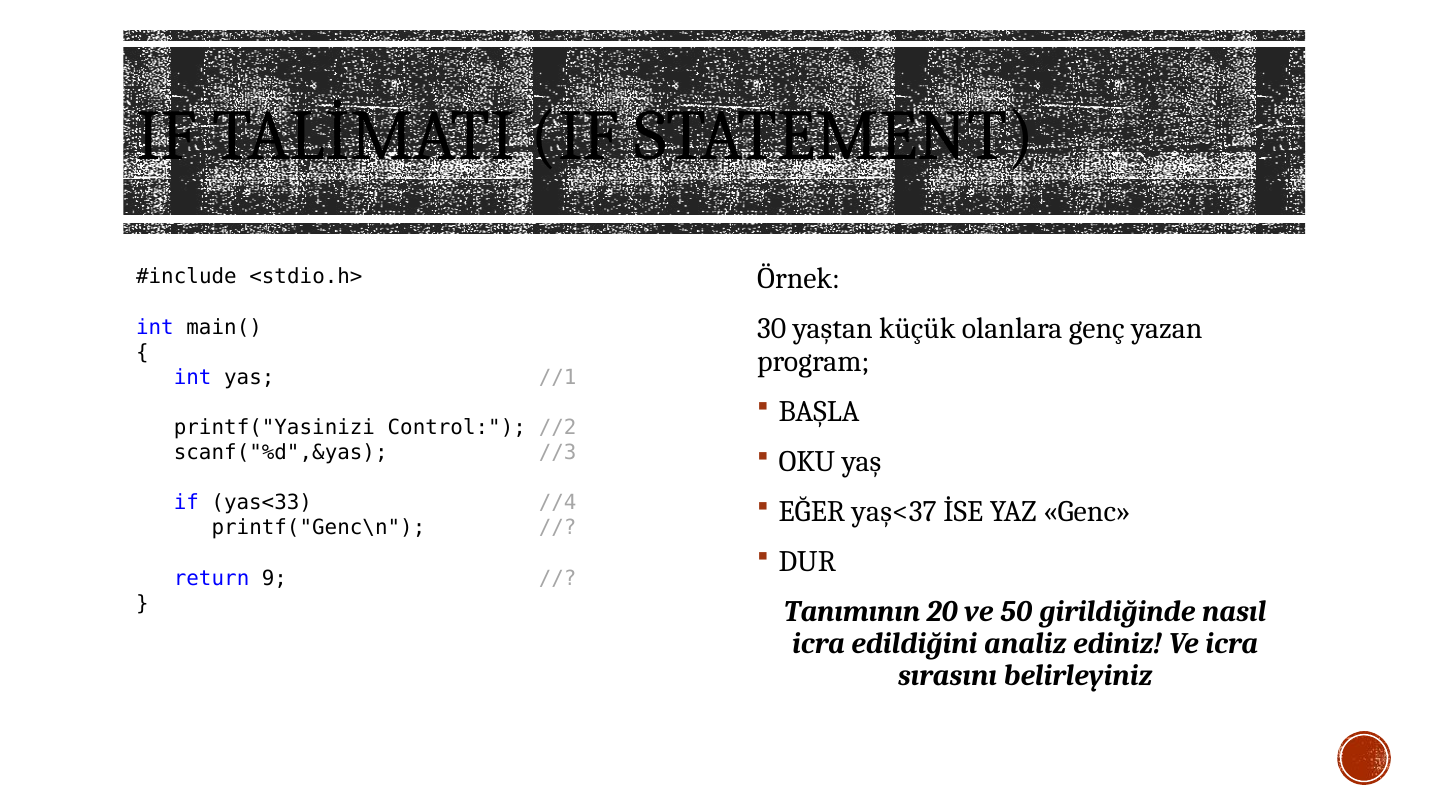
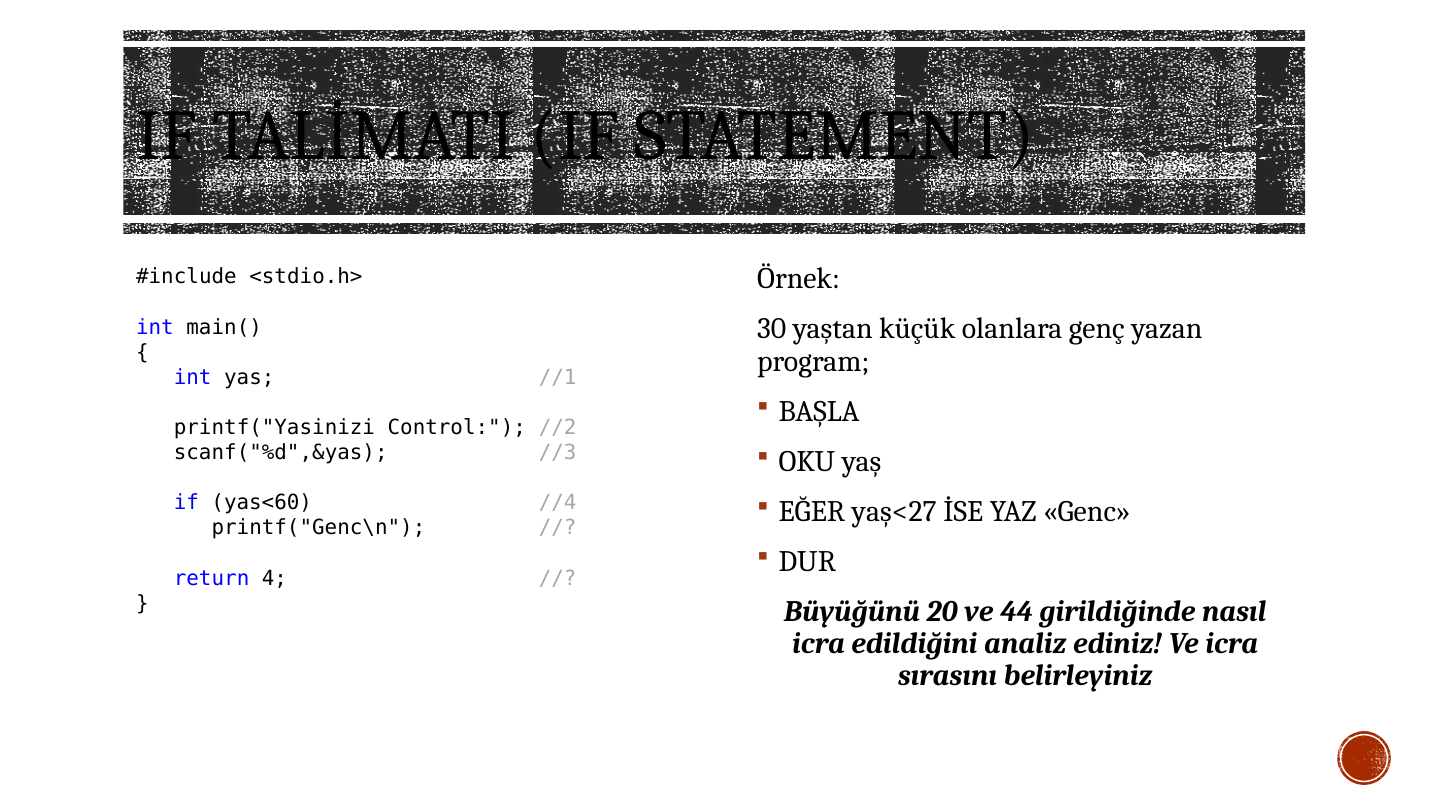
yas<33: yas<33 -> yas<60
yaş<37: yaş<37 -> yaş<27
9: 9 -> 4
Tanımının: Tanımının -> Büyüğünü
50: 50 -> 44
